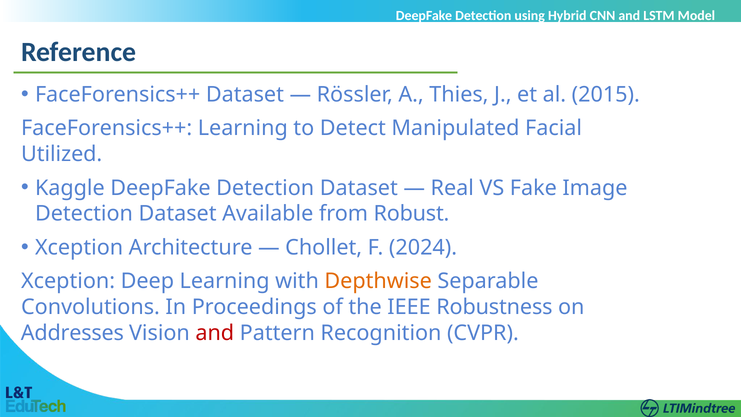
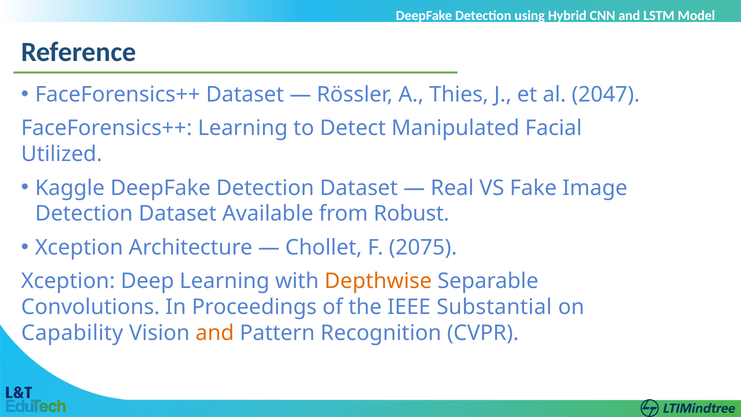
2015: 2015 -> 2047
2024: 2024 -> 2075
Robustness: Robustness -> Substantial
Addresses: Addresses -> Capability
and at (215, 333) colour: red -> orange
